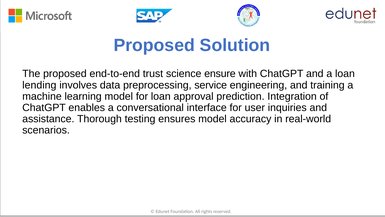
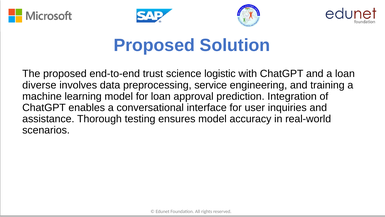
ensure: ensure -> logistic
lending: lending -> diverse
